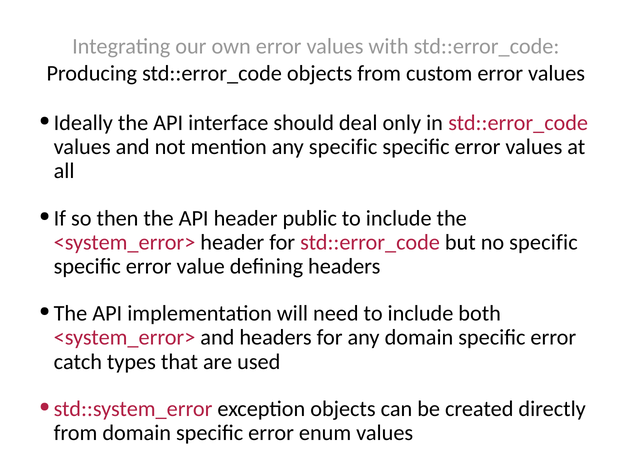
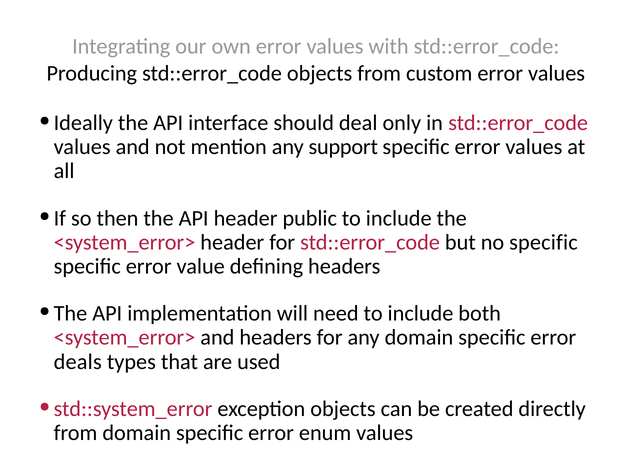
any specific: specific -> support
catch: catch -> deals
